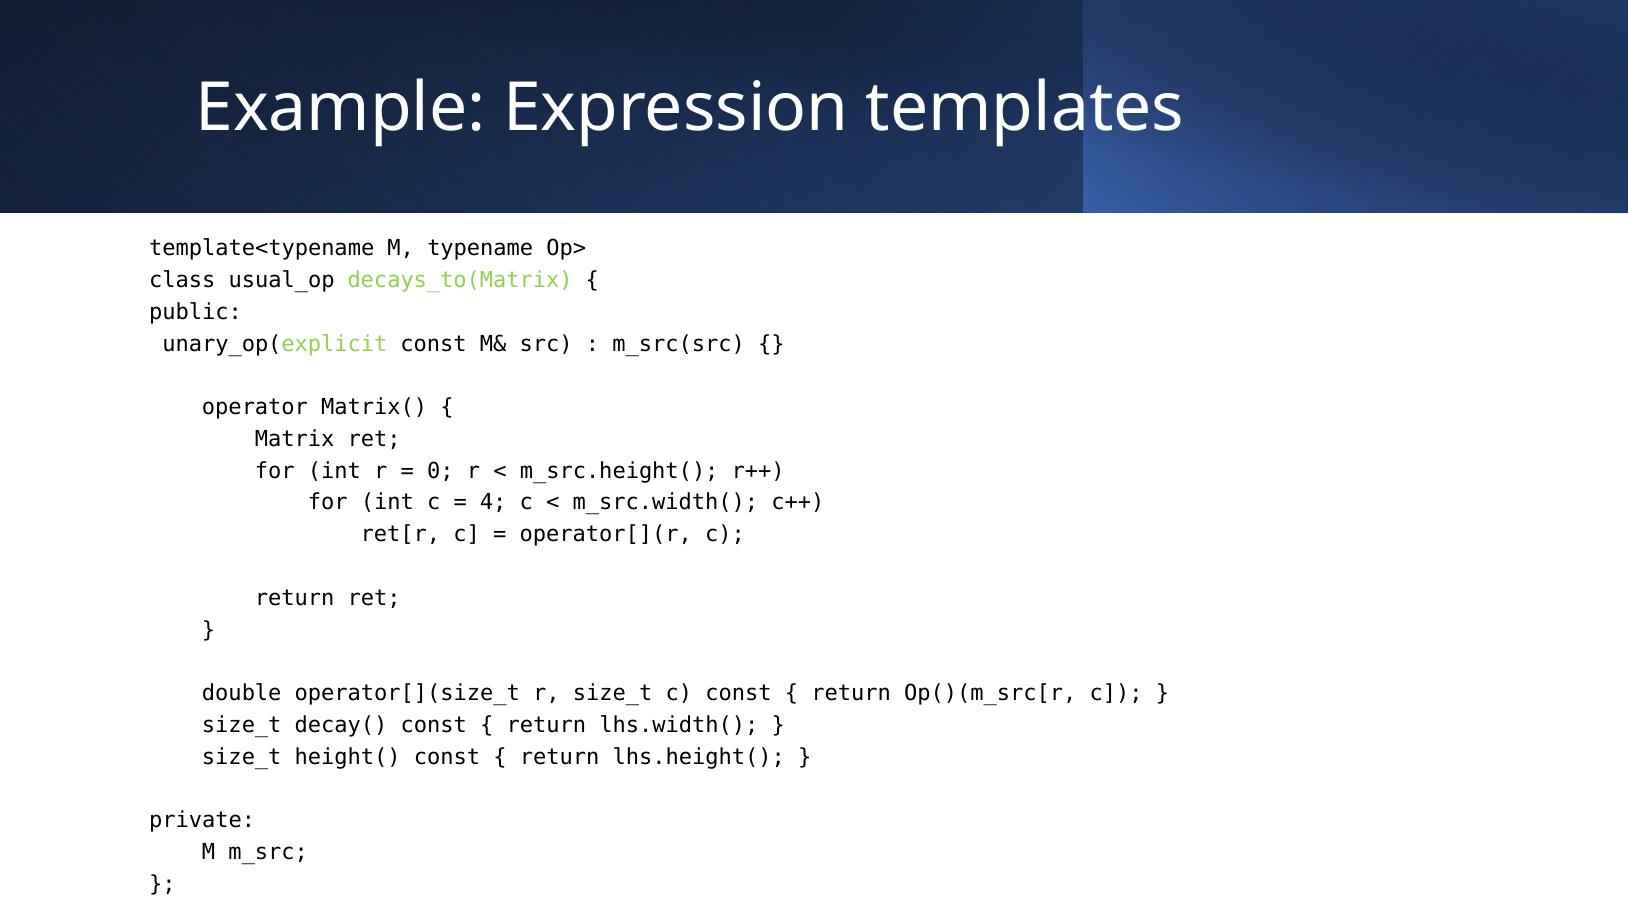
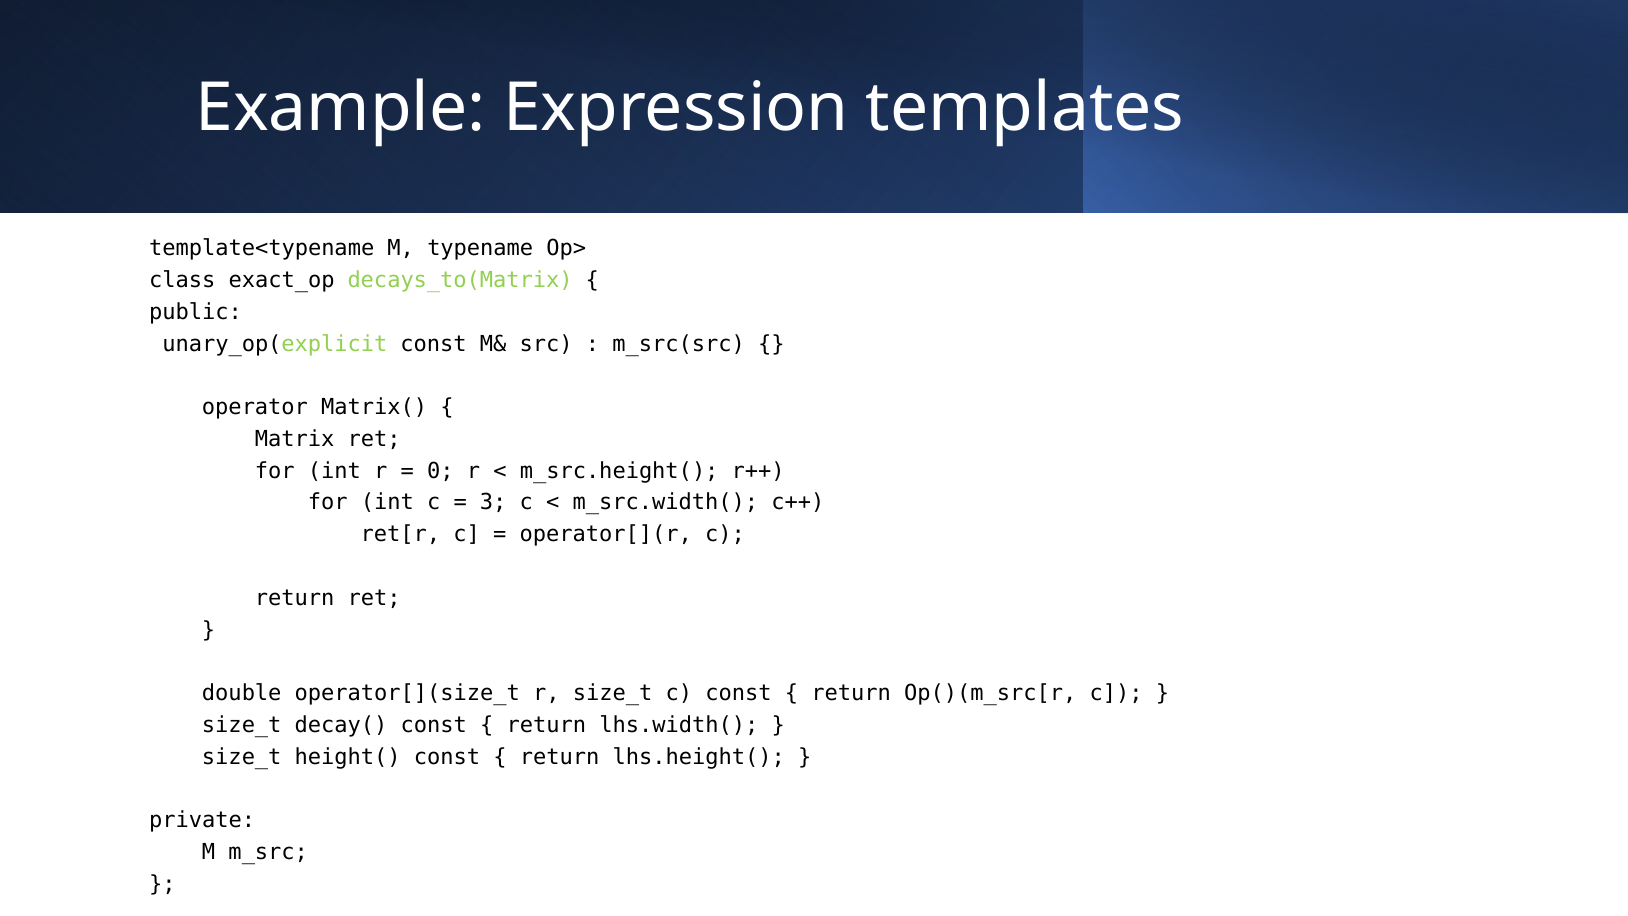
usual_op: usual_op -> exact_op
4: 4 -> 3
